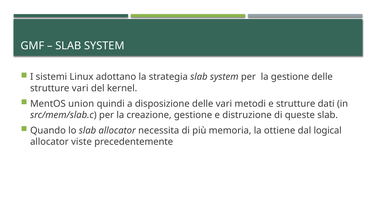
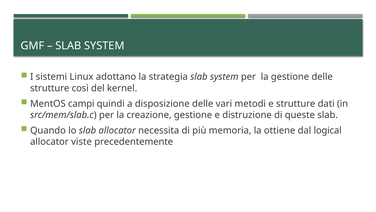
strutture vari: vari -> così
union: union -> campi
